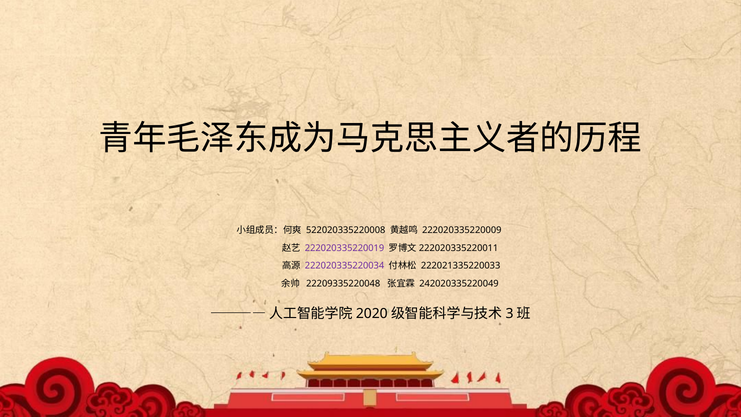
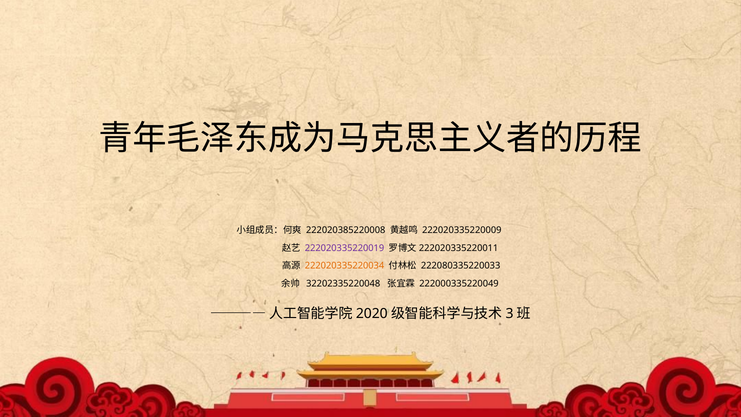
522020335220008: 522020335220008 -> 222020385220008
222020335220034 colour: purple -> orange
222021335220033: 222021335220033 -> 222080335220033
22209335220048: 22209335220048 -> 32202335220048
242020335220049: 242020335220049 -> 222000335220049
